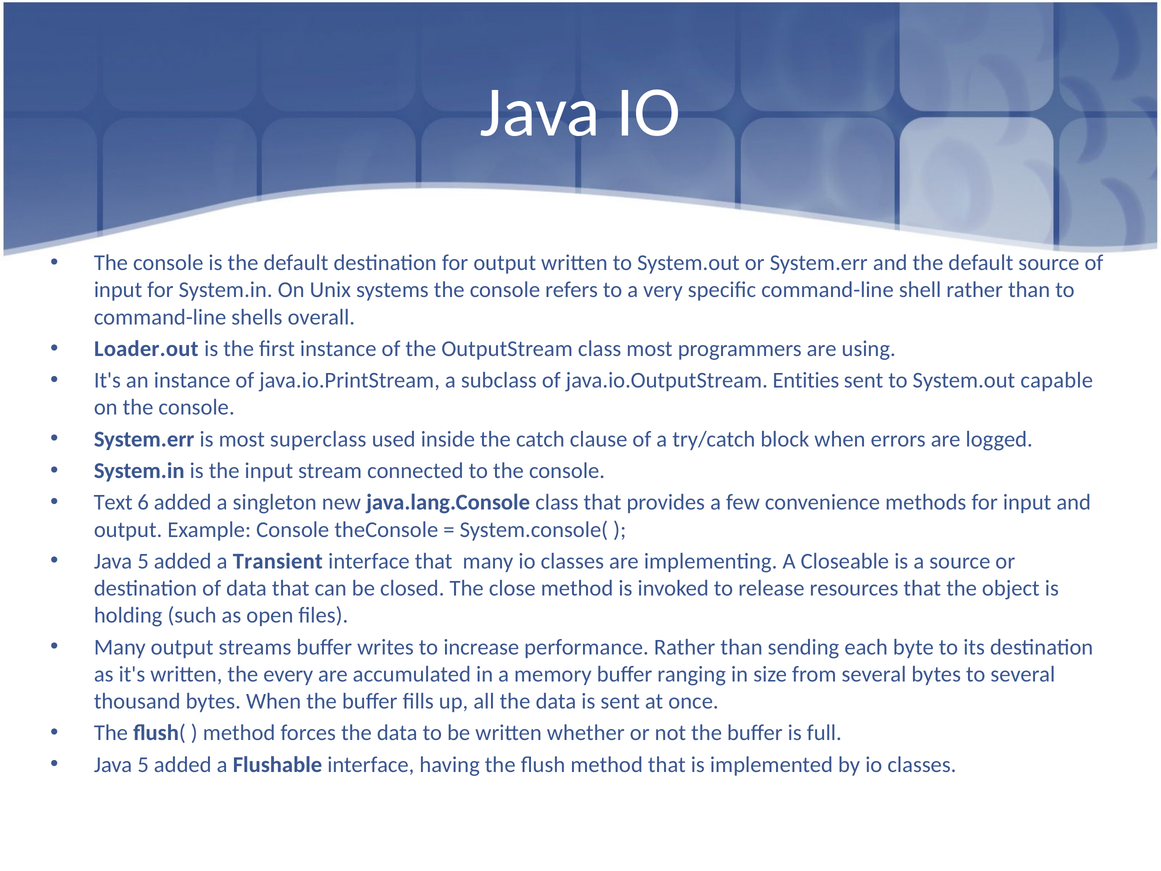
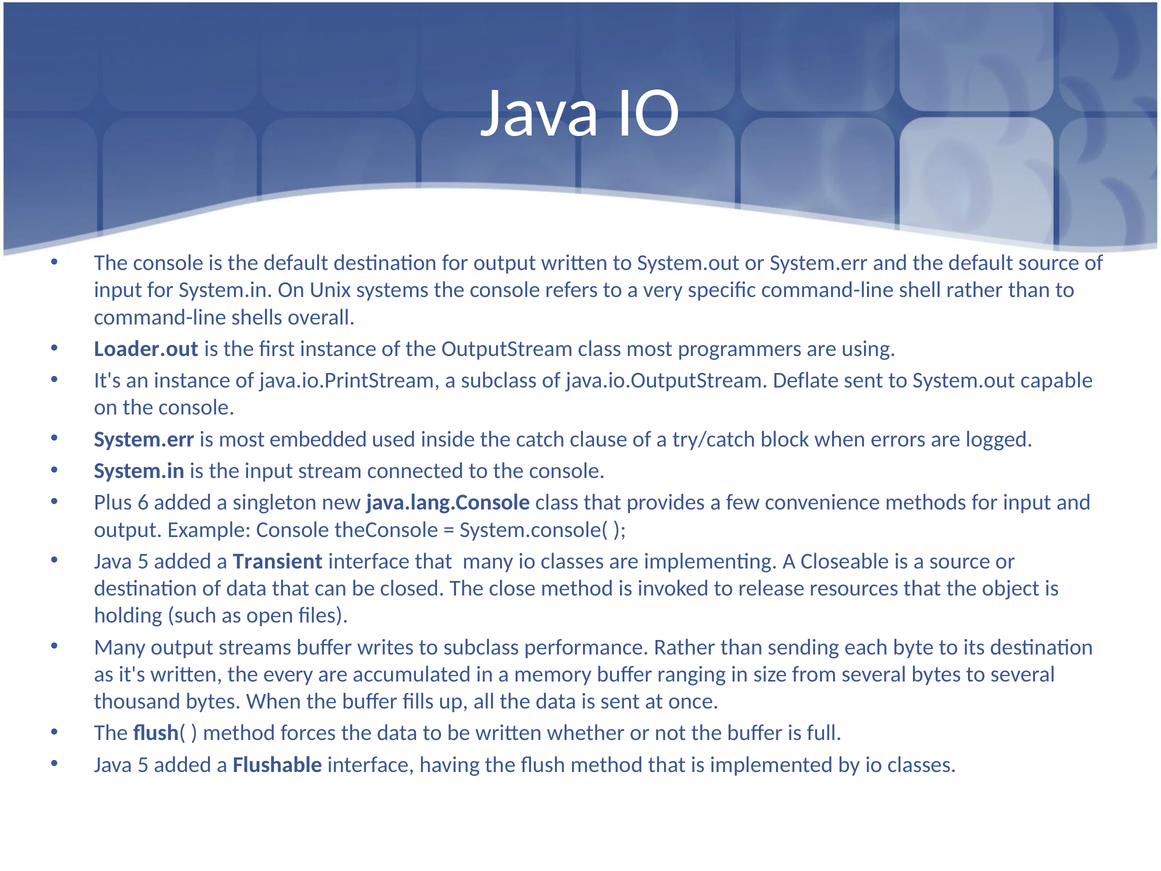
Entities: Entities -> Deflate
superclass: superclass -> embedded
Text: Text -> Plus
to increase: increase -> subclass
